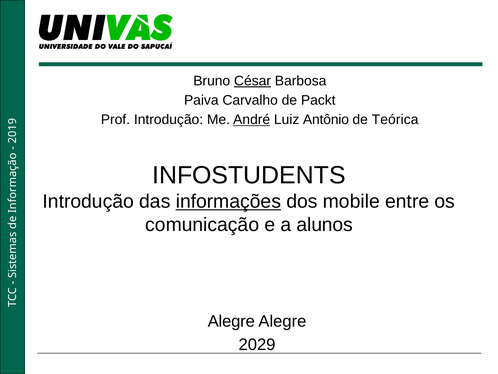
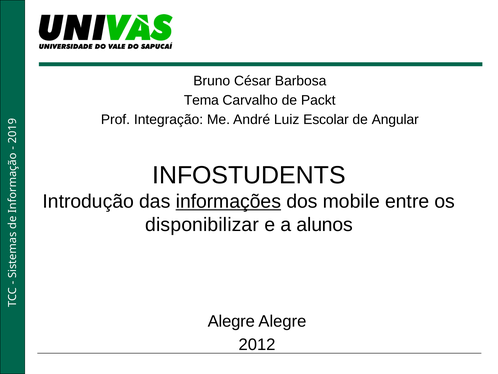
César underline: present -> none
Paiva: Paiva -> Tema
Prof Introdução: Introdução -> Integração
André underline: present -> none
Antônio: Antônio -> Escolar
Teórica: Teórica -> Angular
comunicação: comunicação -> disponibilizar
2029: 2029 -> 2012
